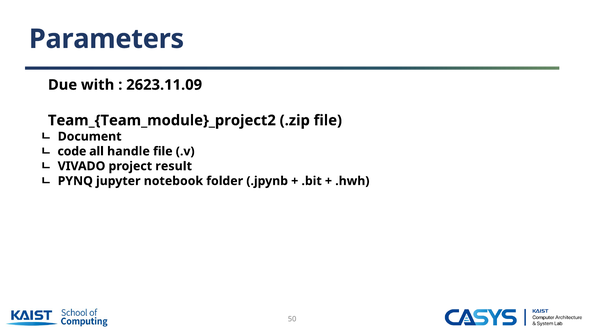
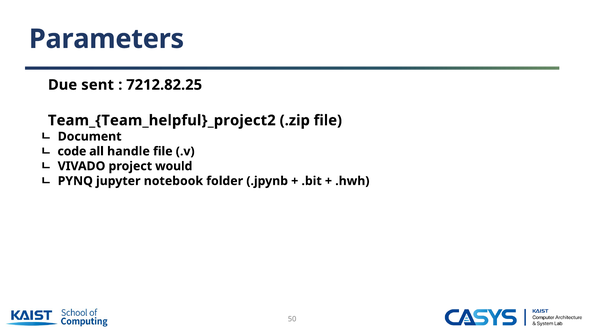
with: with -> sent
2623.11.09: 2623.11.09 -> 7212.82.25
Team_{Team_module}_project2: Team_{Team_module}_project2 -> Team_{Team_helpful}_project2
result: result -> would
